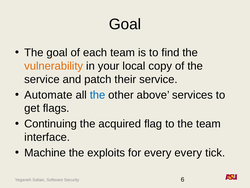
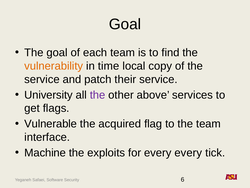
your: your -> time
Automate: Automate -> University
the at (98, 95) colour: blue -> purple
Continuing: Continuing -> Vulnerable
